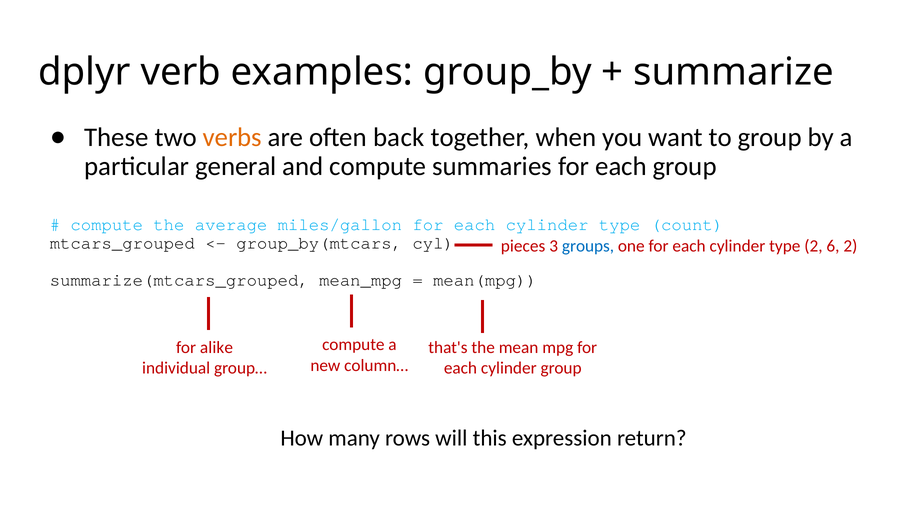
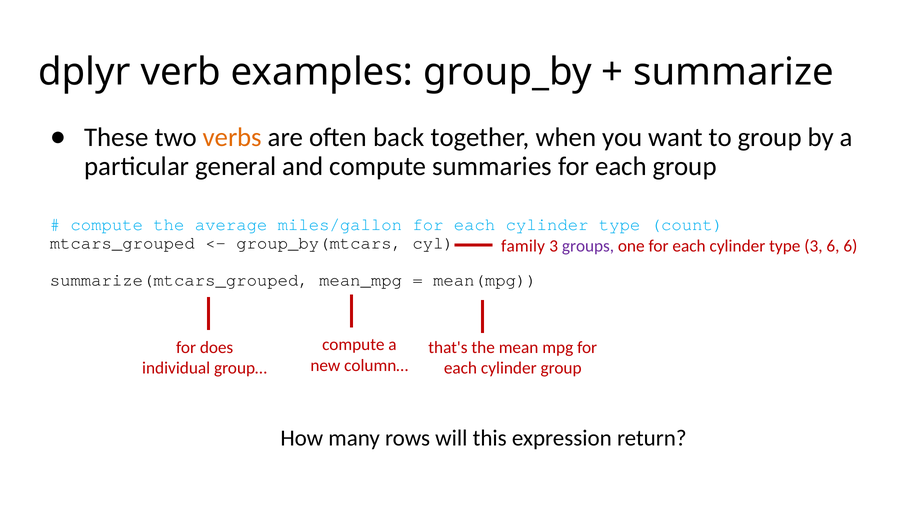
pieces: pieces -> family
groups colour: blue -> purple
type 2: 2 -> 3
6 2: 2 -> 6
alike: alike -> does
